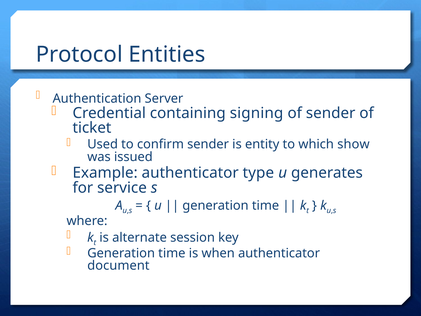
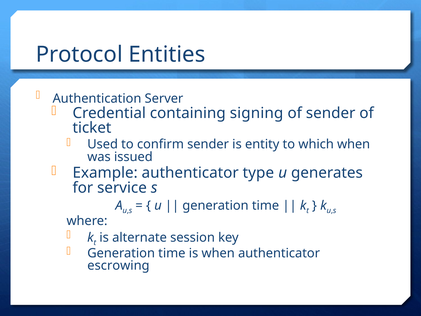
which show: show -> when
document: document -> escrowing
